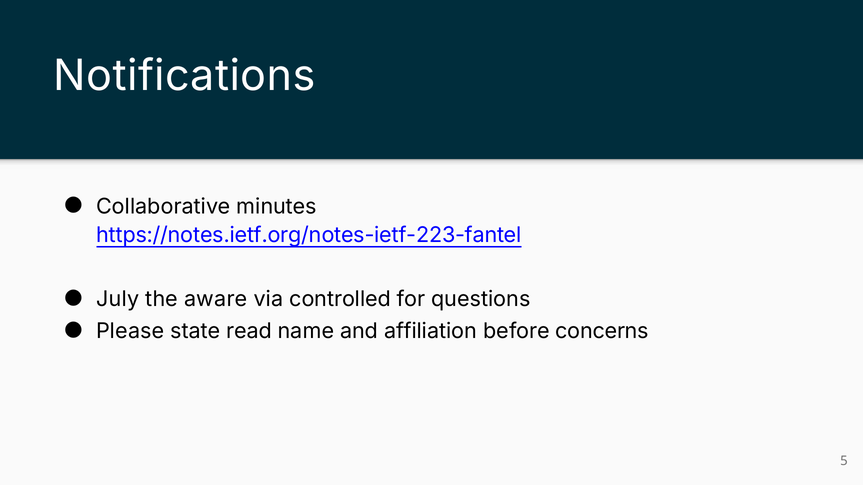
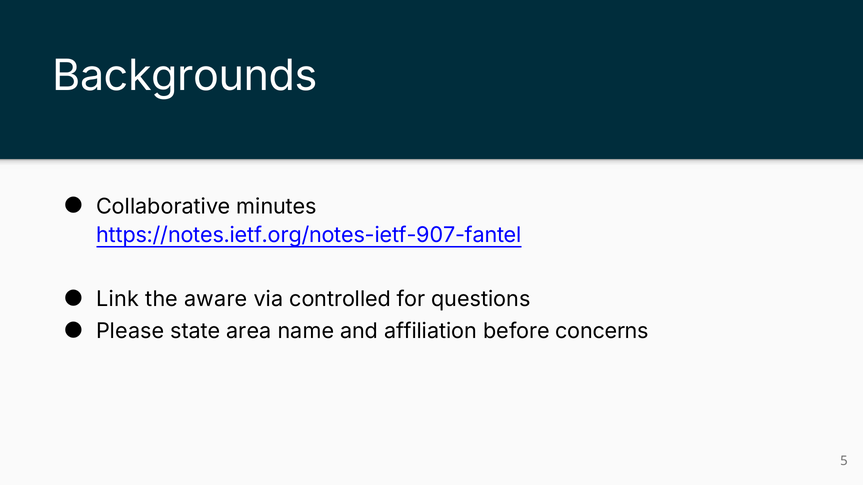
Notifications: Notifications -> Backgrounds
https://notes.ietf.org/notes-ietf-223-fantel: https://notes.ietf.org/notes-ietf-223-fantel -> https://notes.ietf.org/notes-ietf-907-fantel
July: July -> Link
read: read -> area
